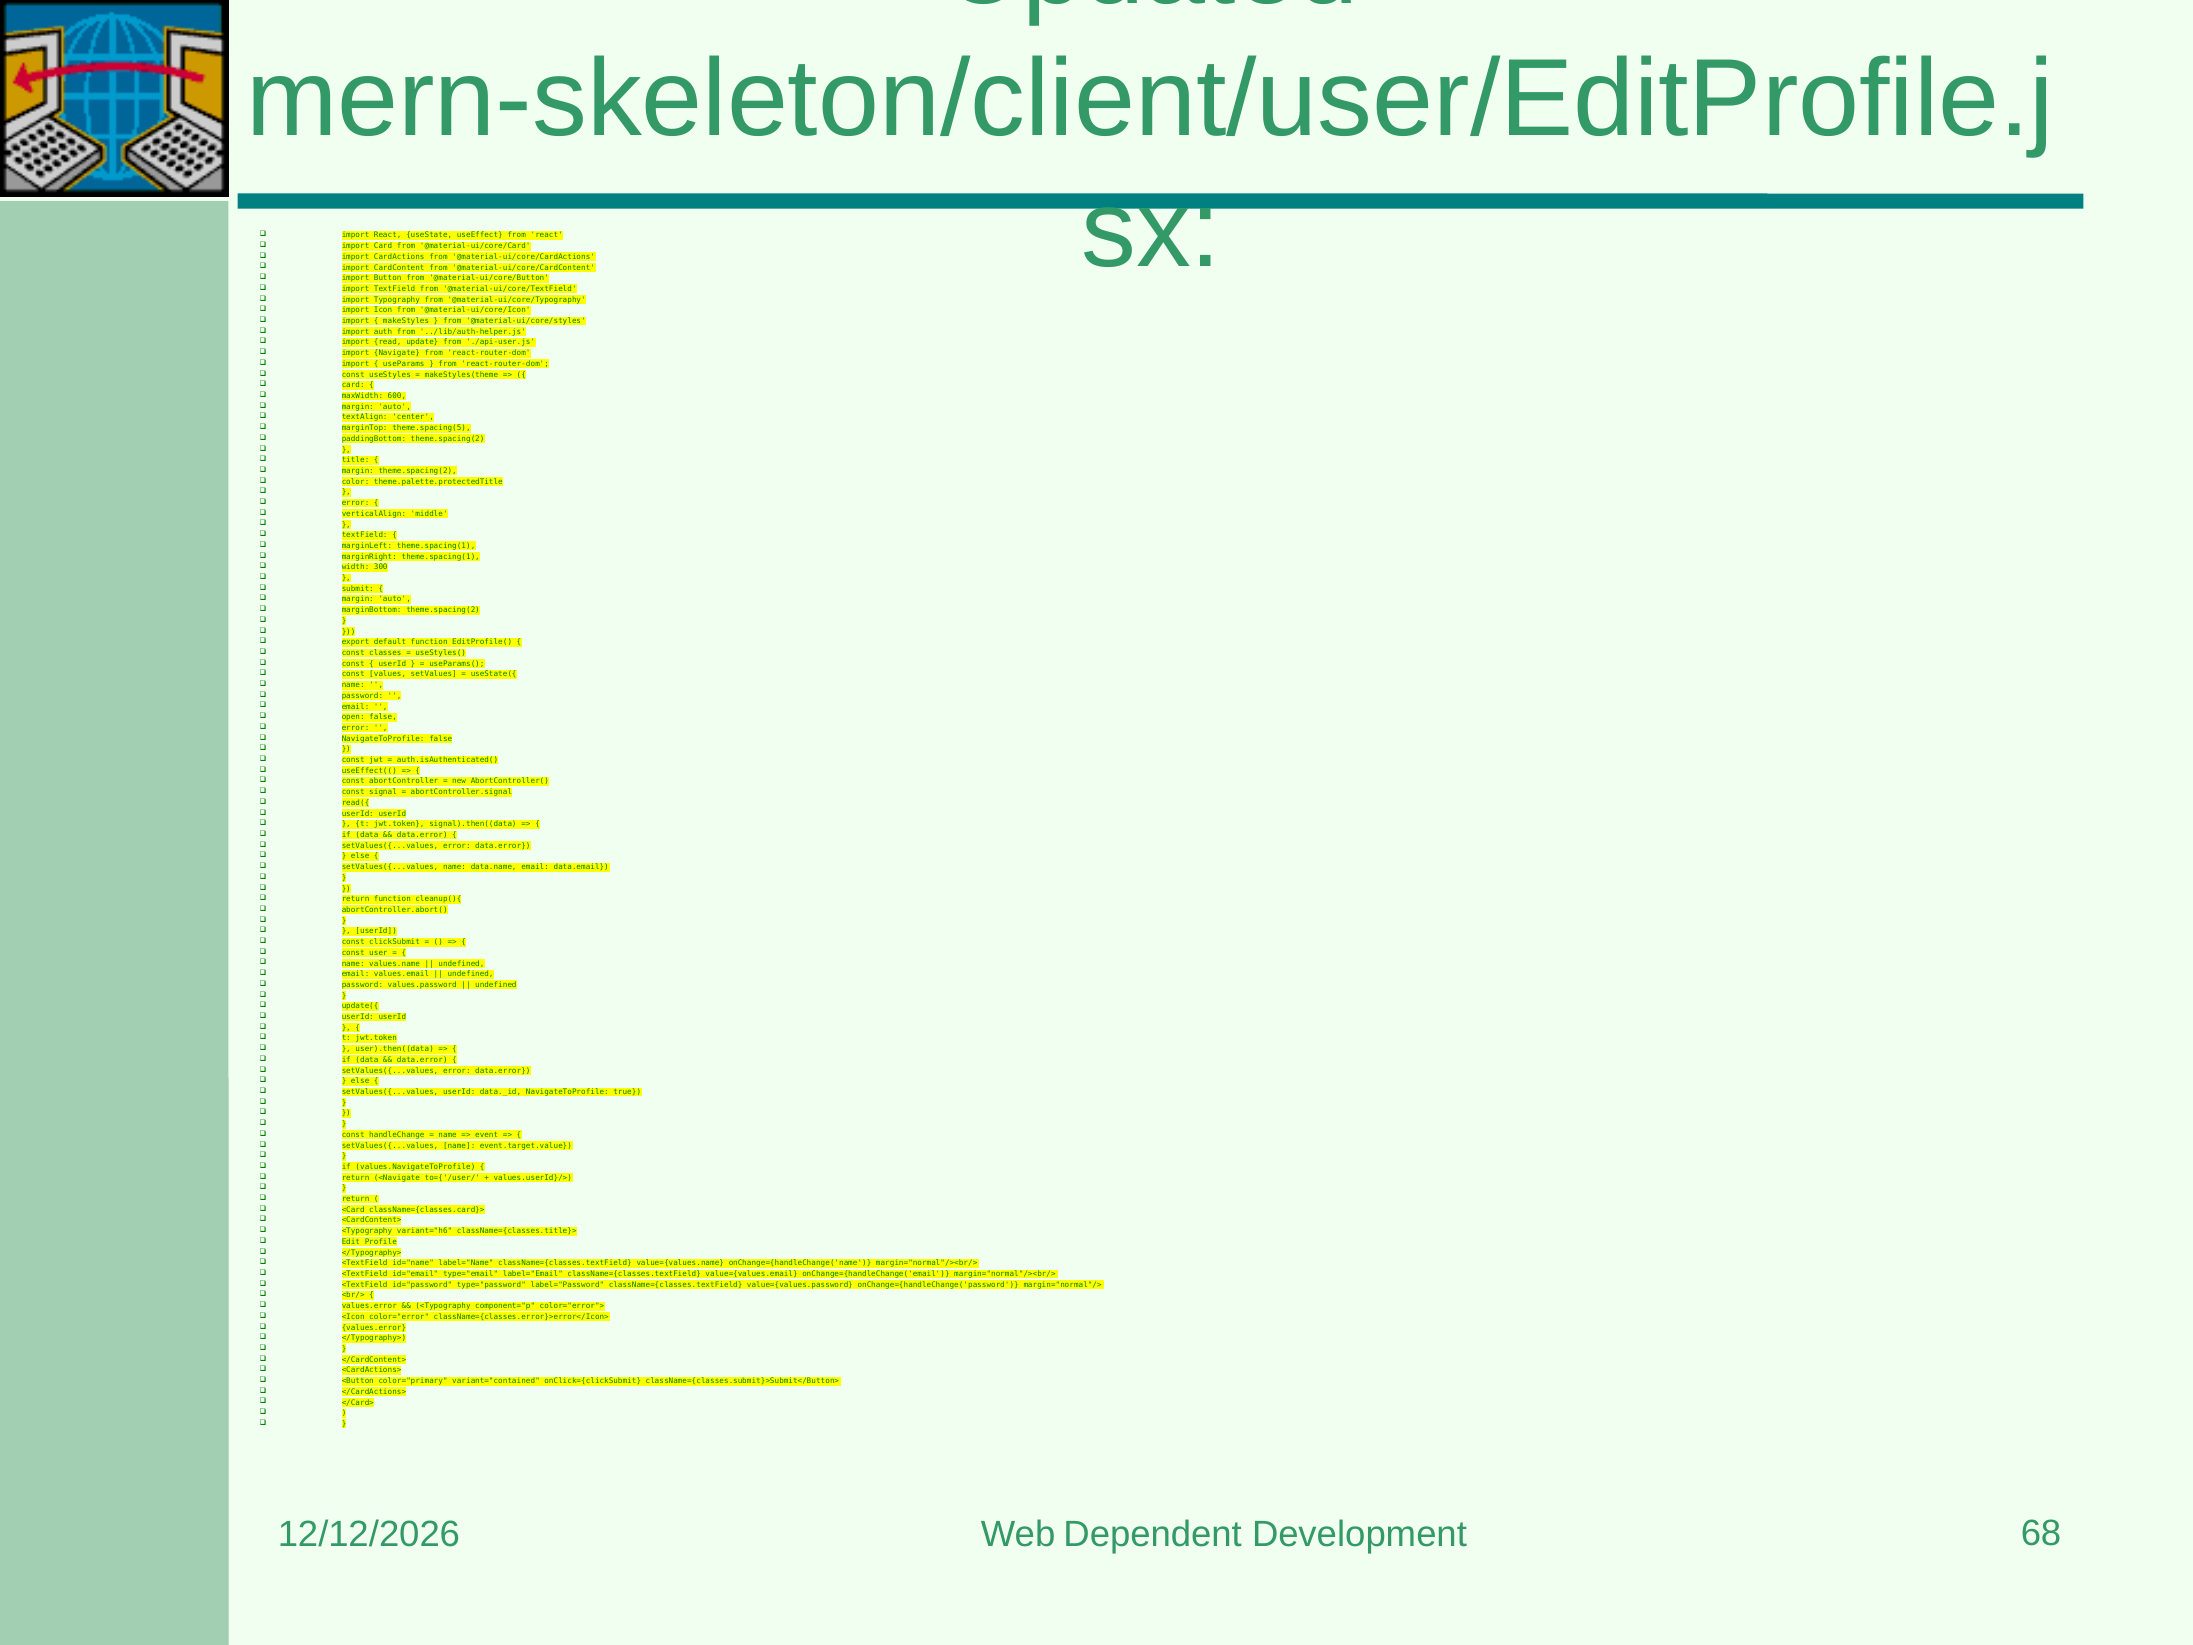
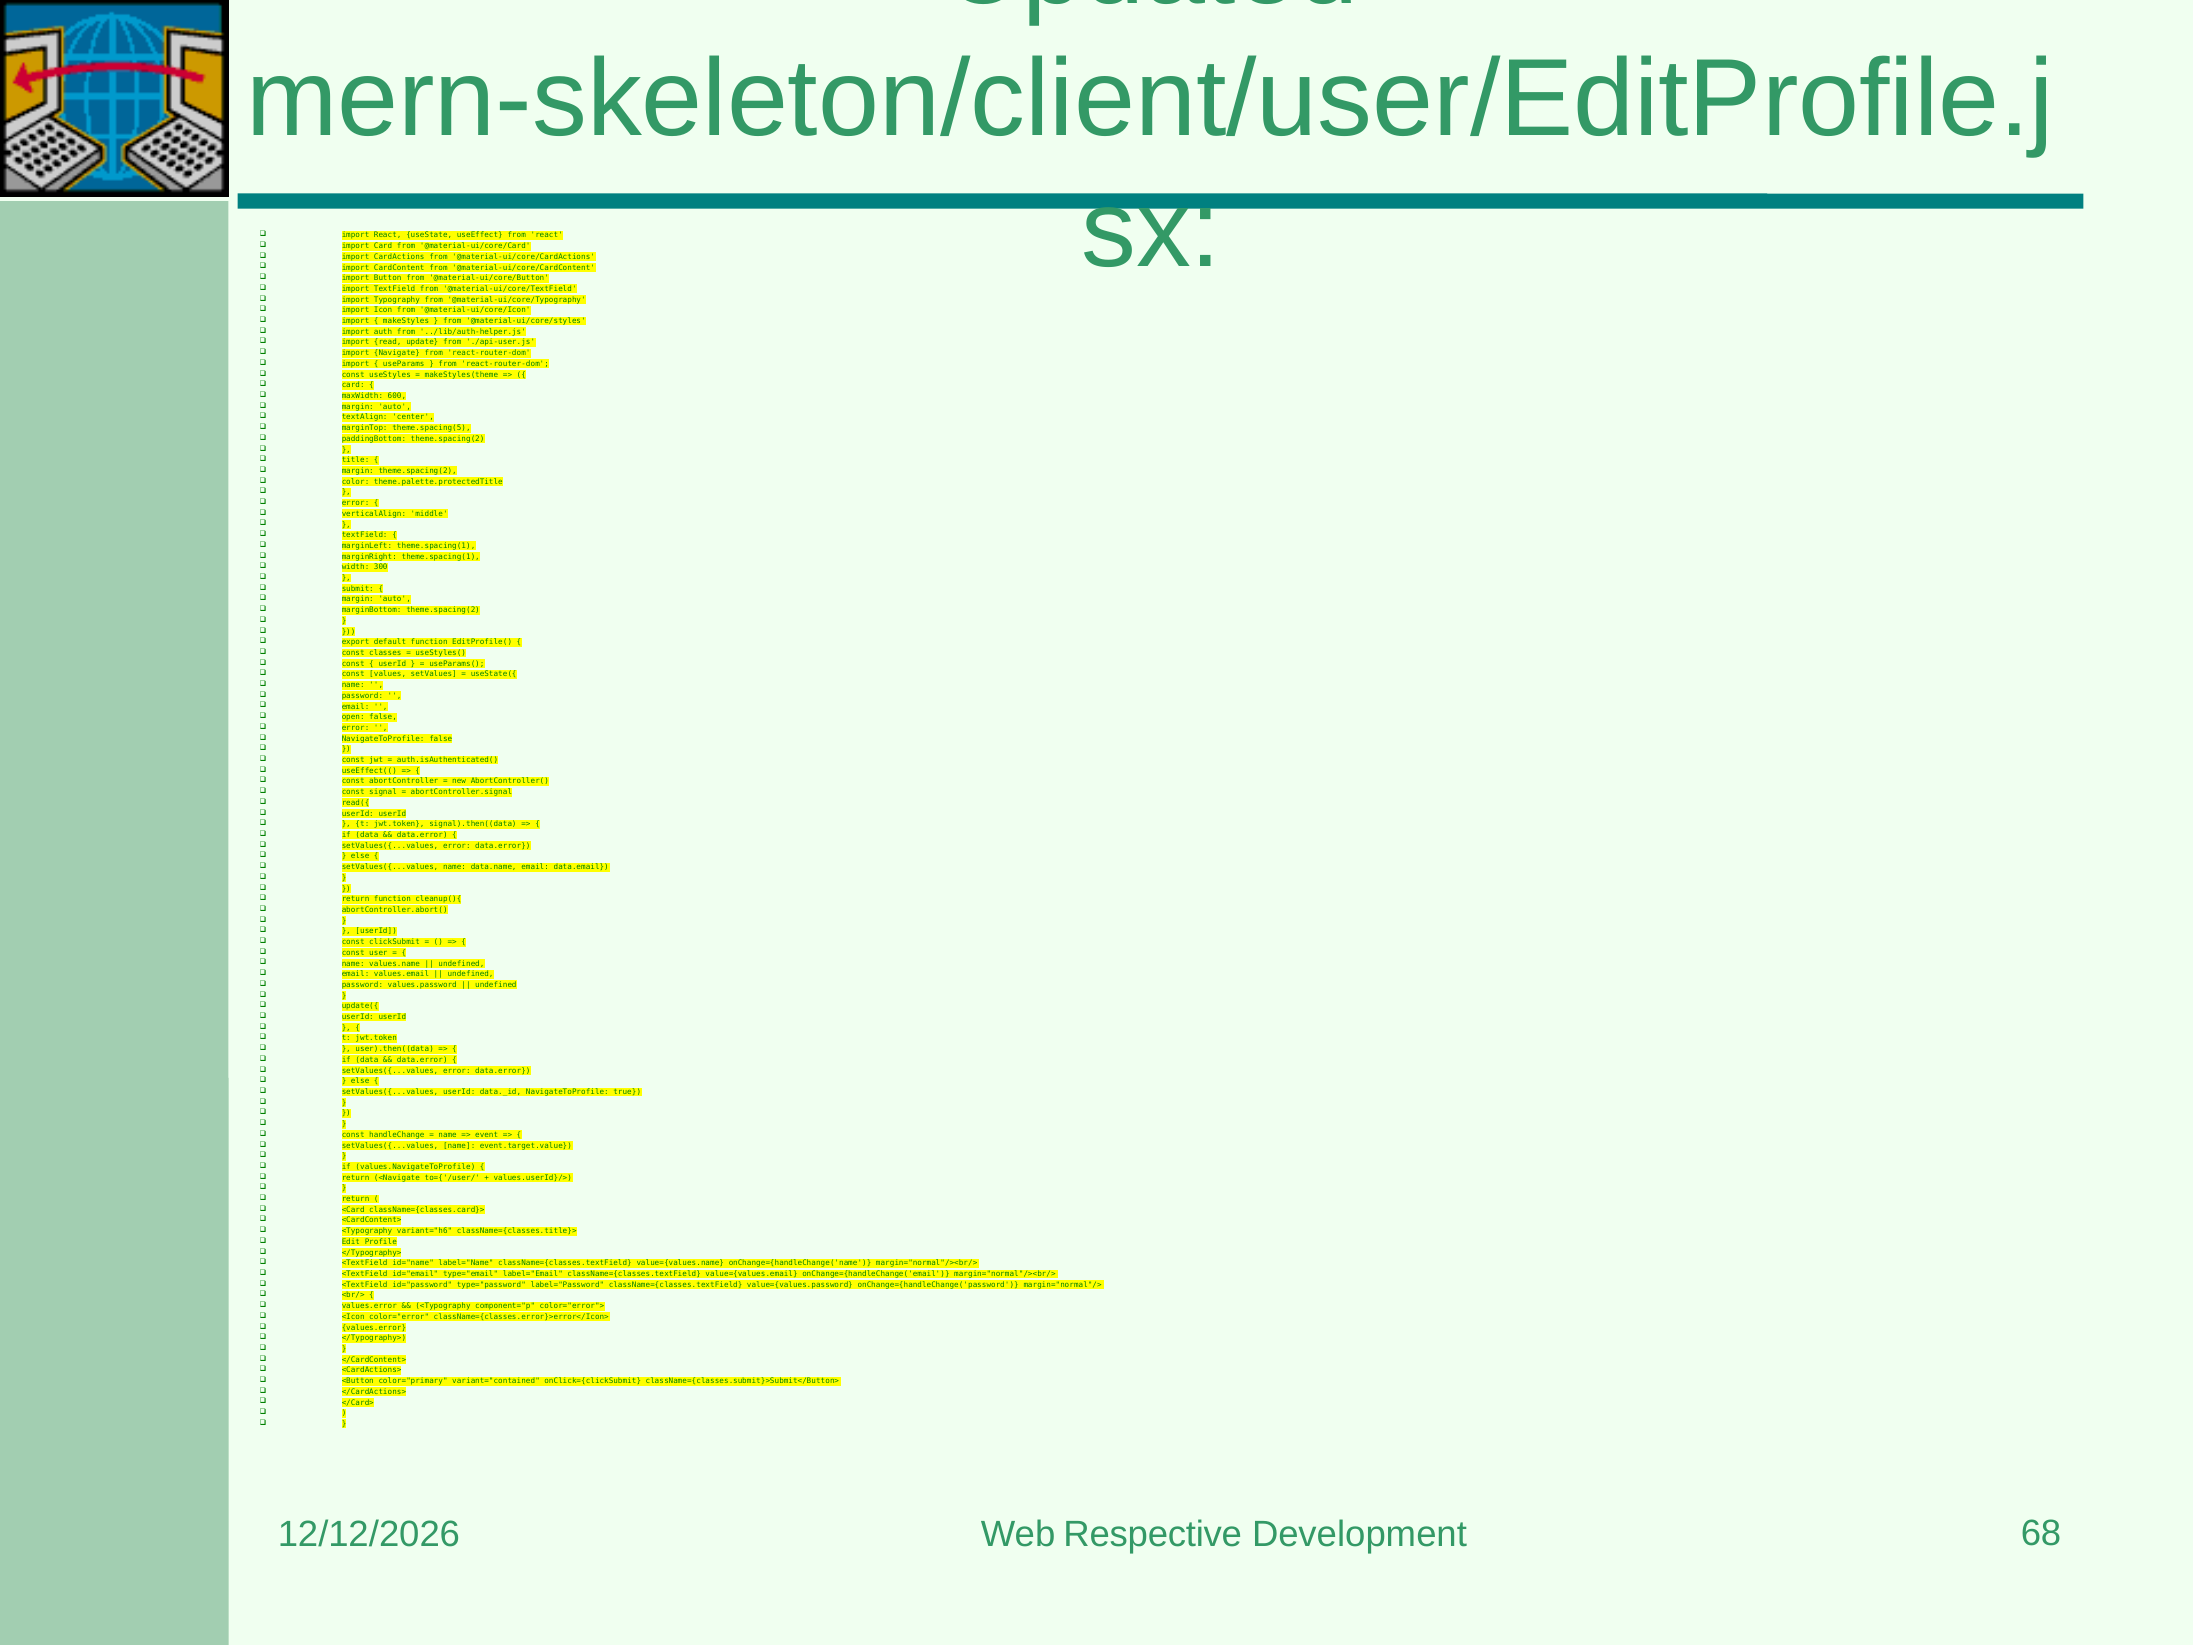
Dependent: Dependent -> Respective
